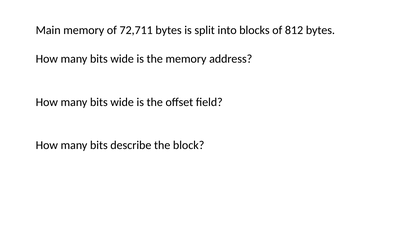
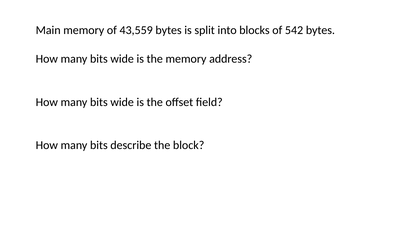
72,711: 72,711 -> 43,559
812: 812 -> 542
